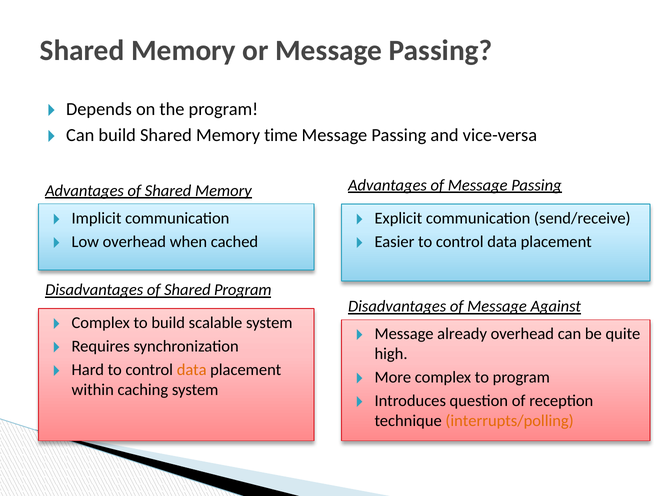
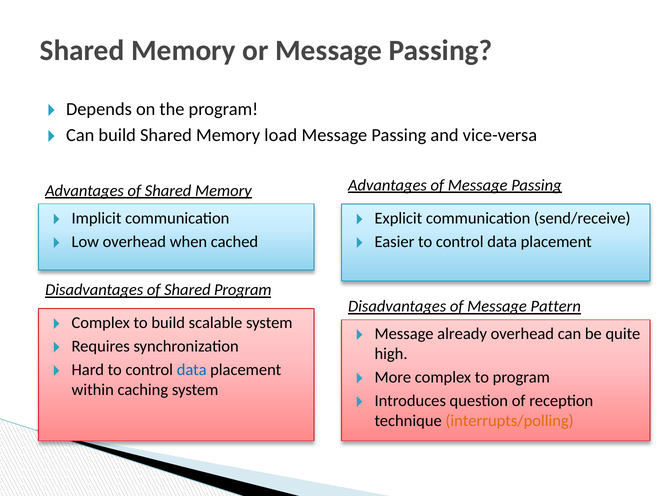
time: time -> load
Against: Against -> Pattern
data at (192, 370) colour: orange -> blue
